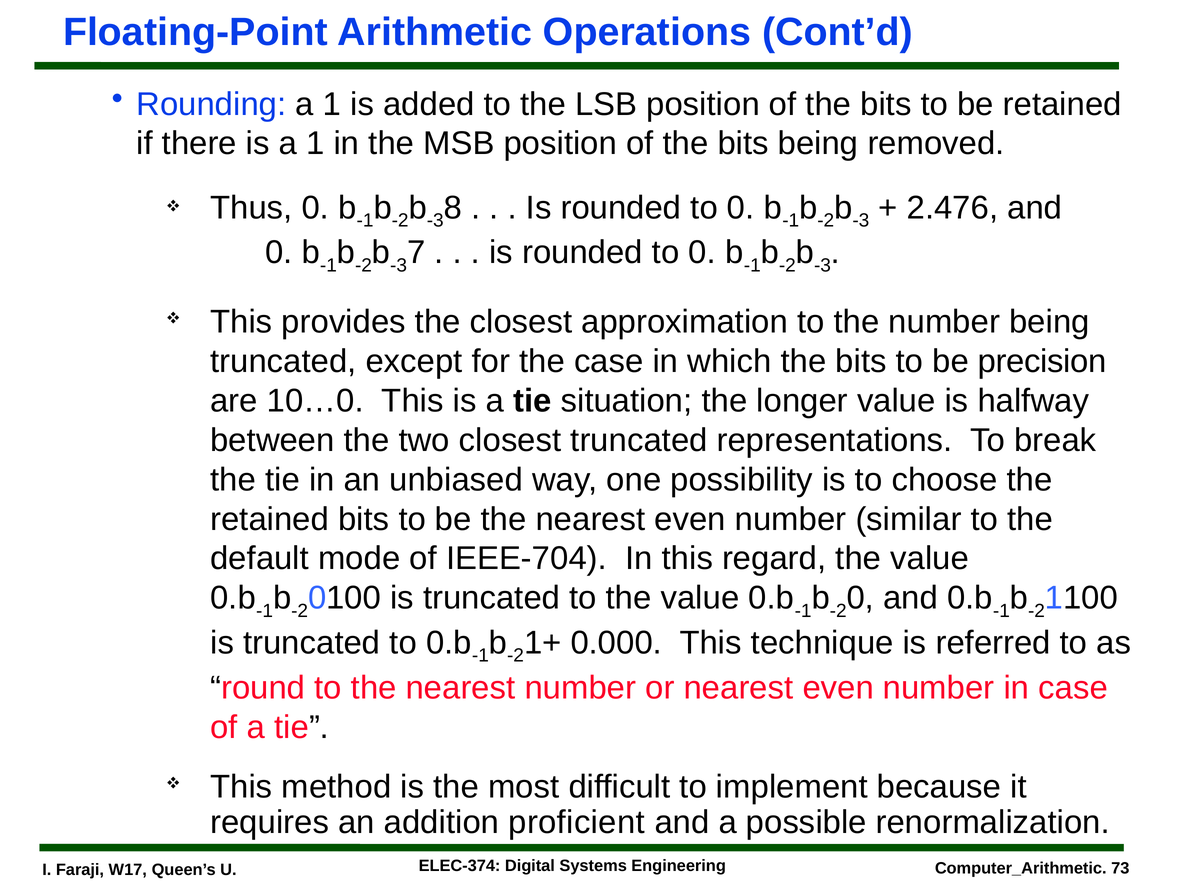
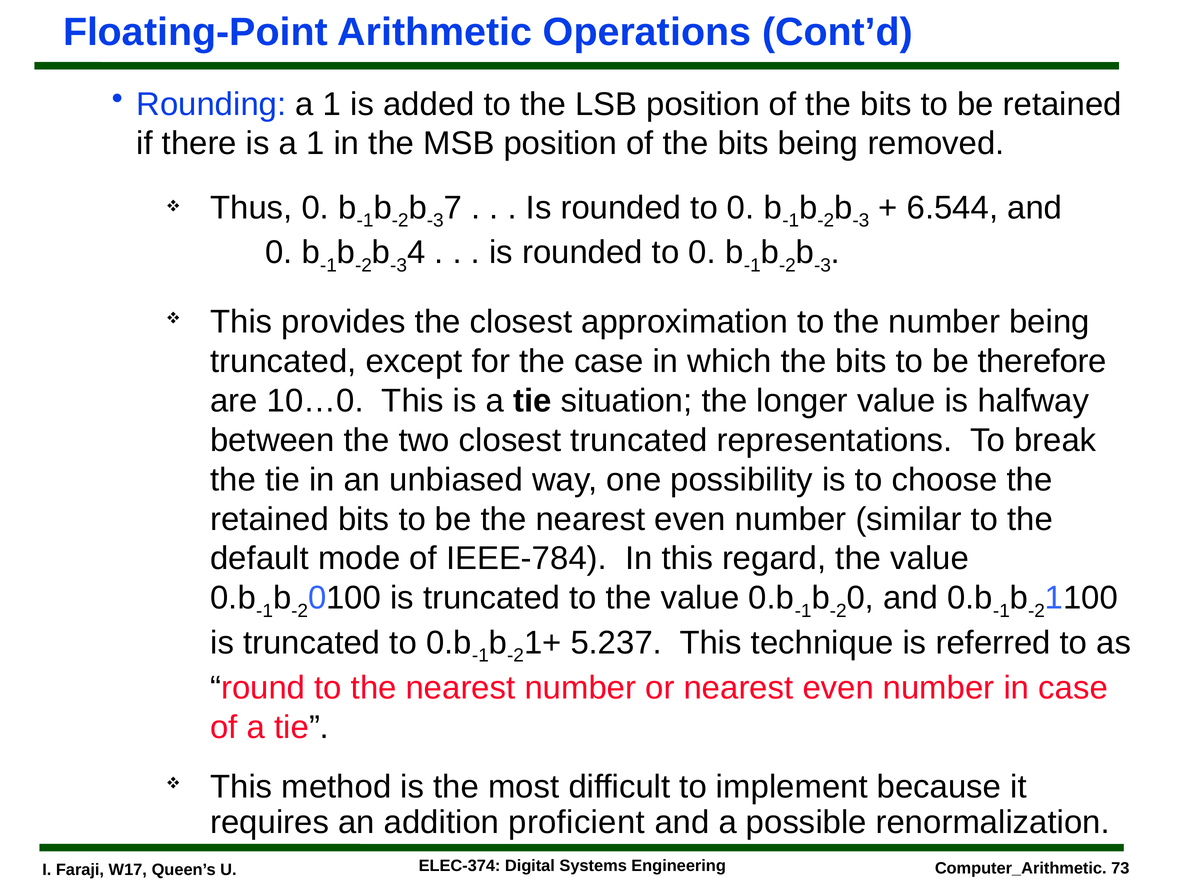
8: 8 -> 7
2.476: 2.476 -> 6.544
7: 7 -> 4
precision: precision -> therefore
IEEE-704: IEEE-704 -> IEEE-784
0.000: 0.000 -> 5.237
